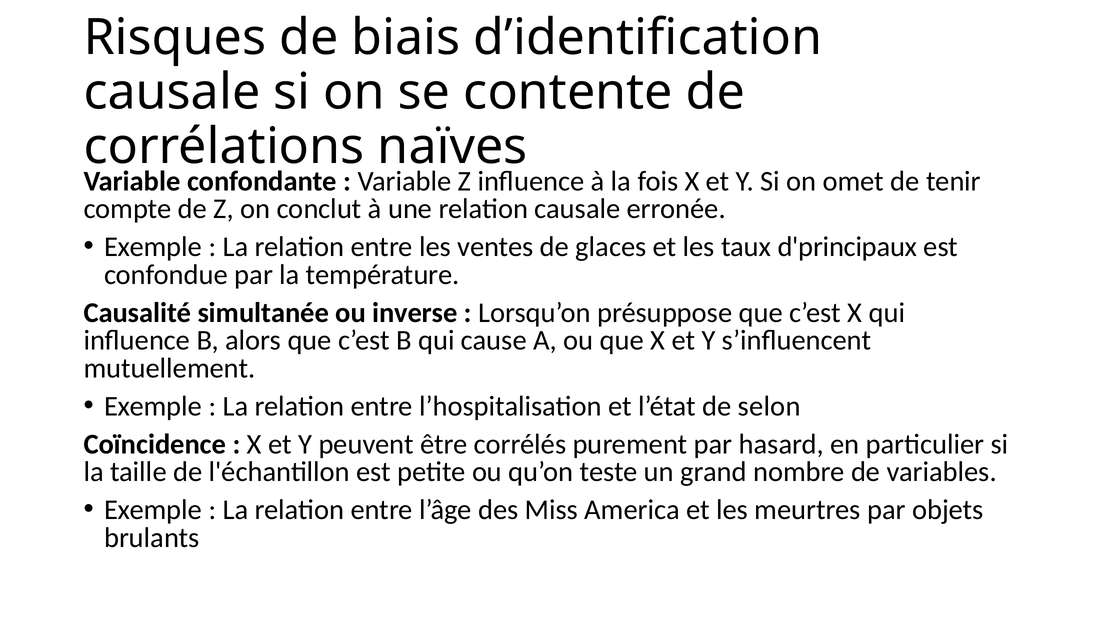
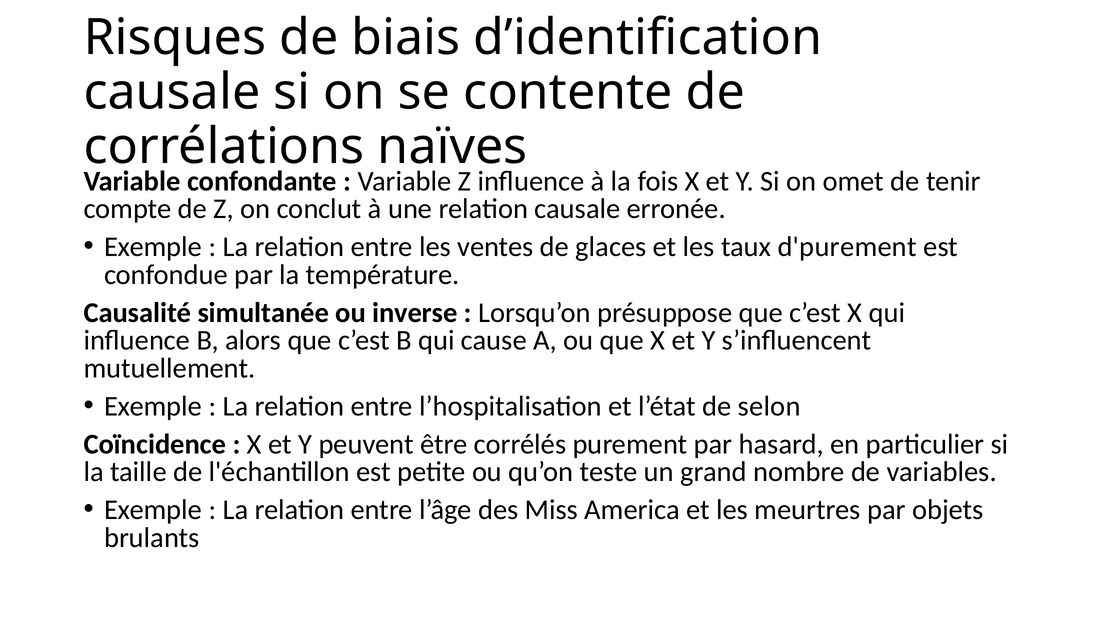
d'principaux: d'principaux -> d'purement
